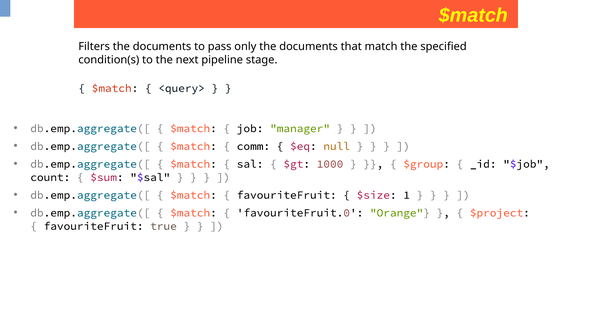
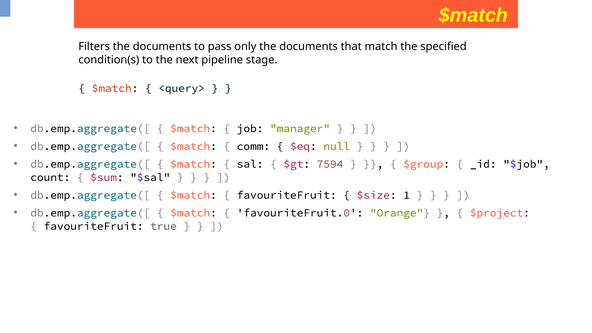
1000: 1000 -> 7594
